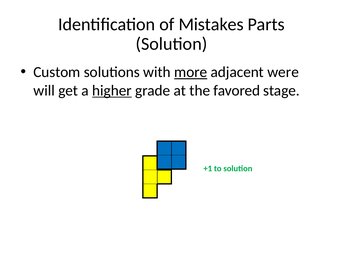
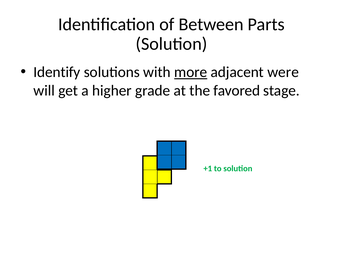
Mistakes: Mistakes -> Between
Custom: Custom -> Identify
higher underline: present -> none
